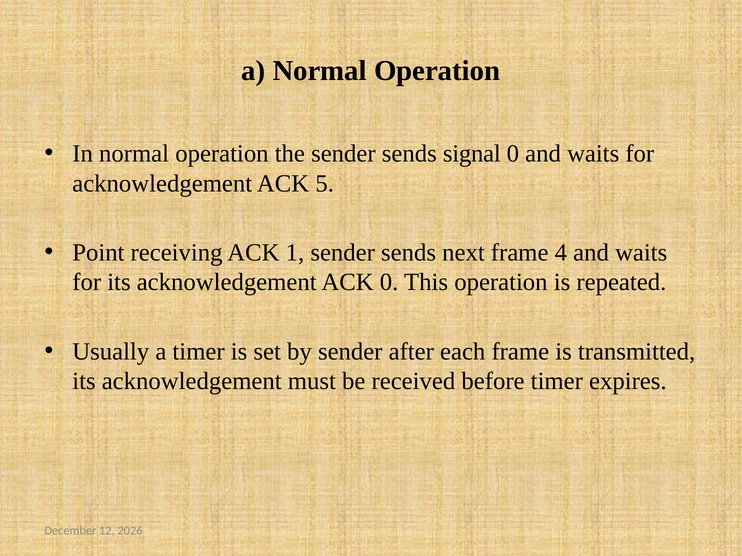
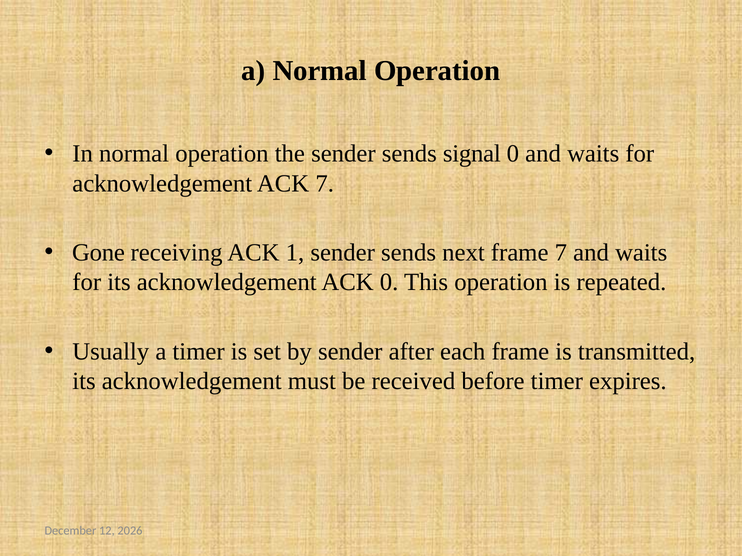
ACK 5: 5 -> 7
Point: Point -> Gone
frame 4: 4 -> 7
